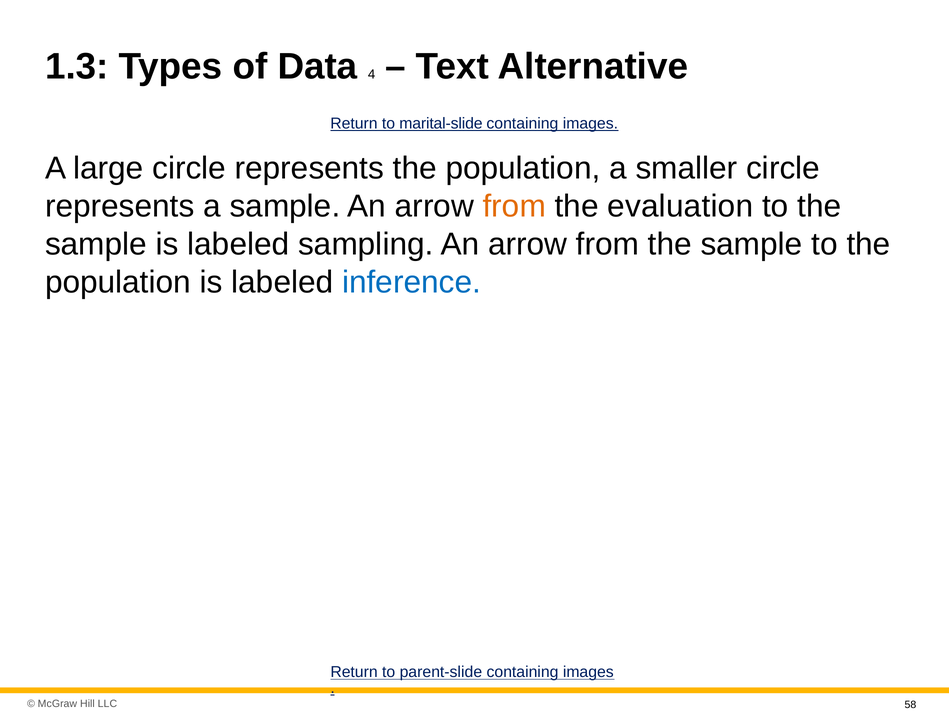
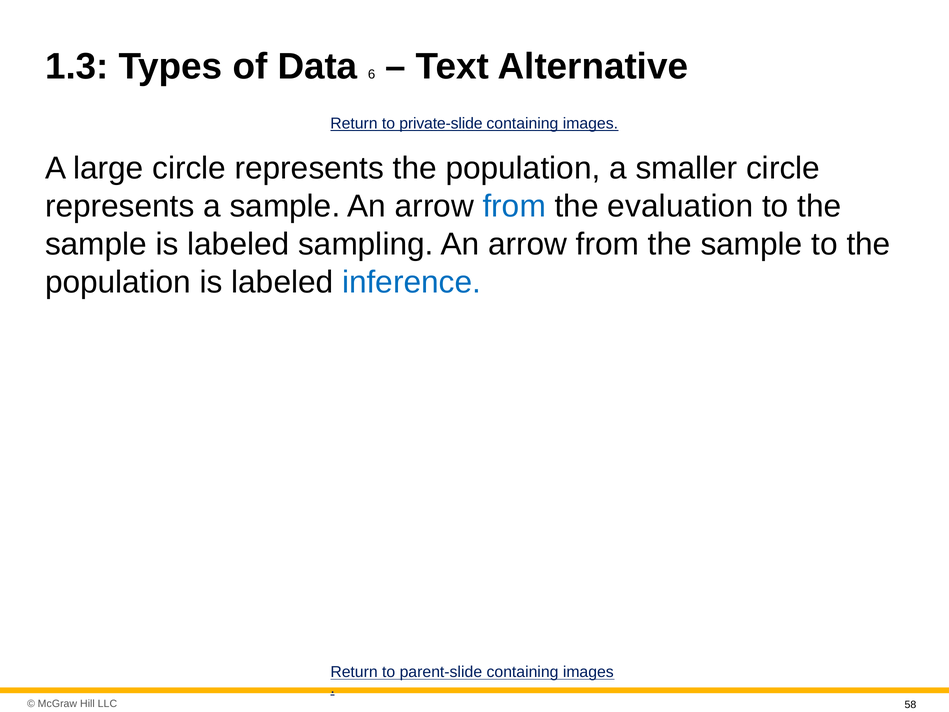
4: 4 -> 6
marital-slide: marital-slide -> private-slide
from at (514, 206) colour: orange -> blue
